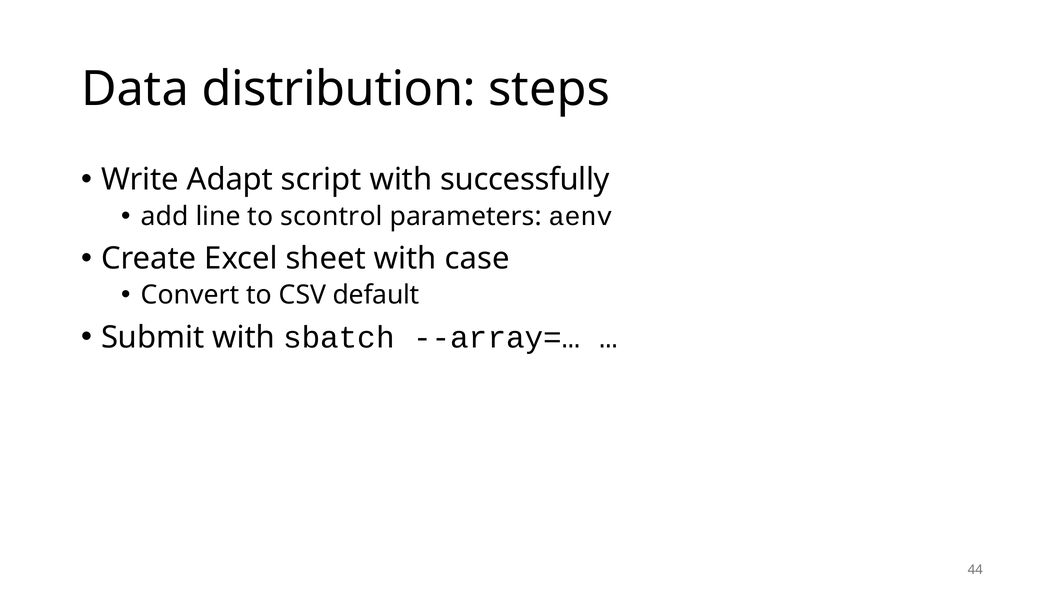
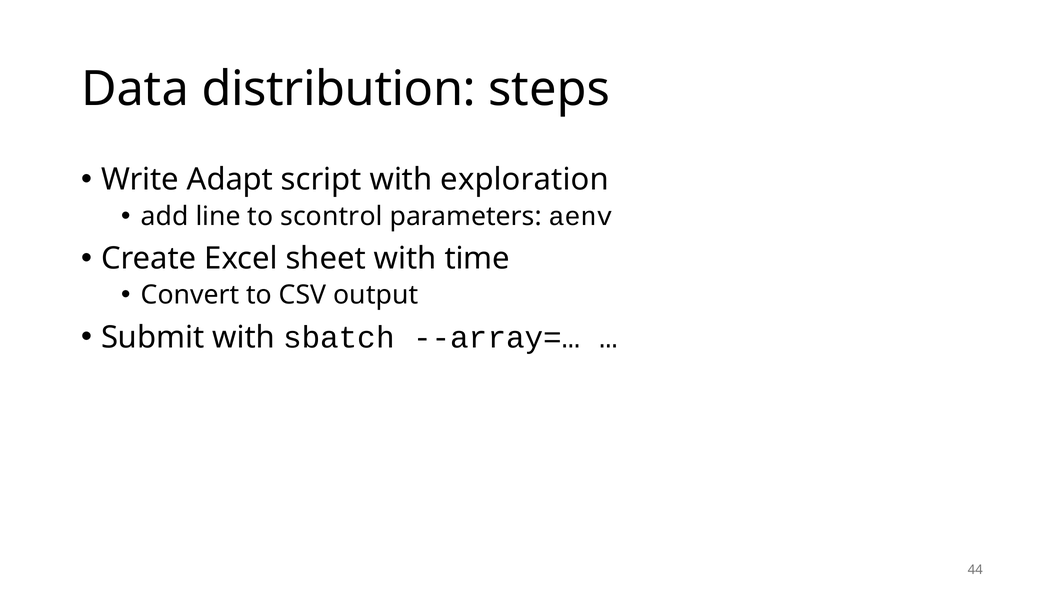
successfully: successfully -> exploration
case: case -> time
default: default -> output
